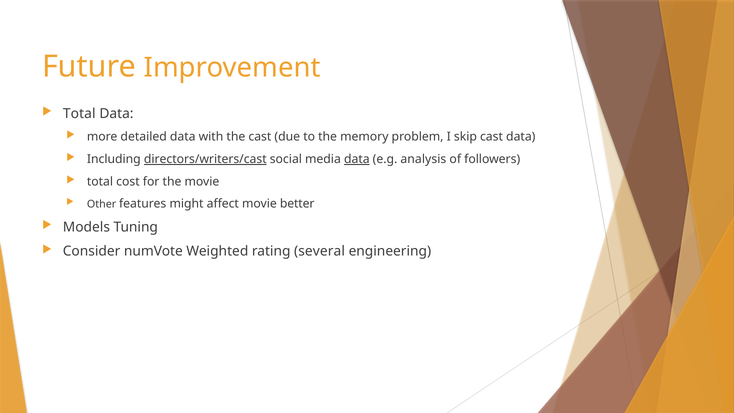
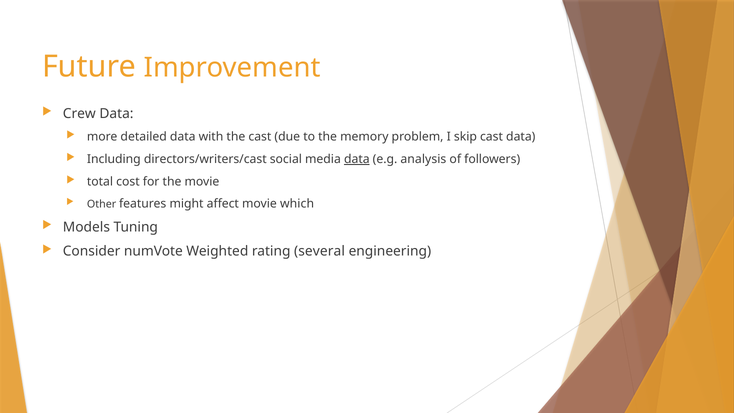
Total at (79, 114): Total -> Crew
directors/writers/cast underline: present -> none
better: better -> which
